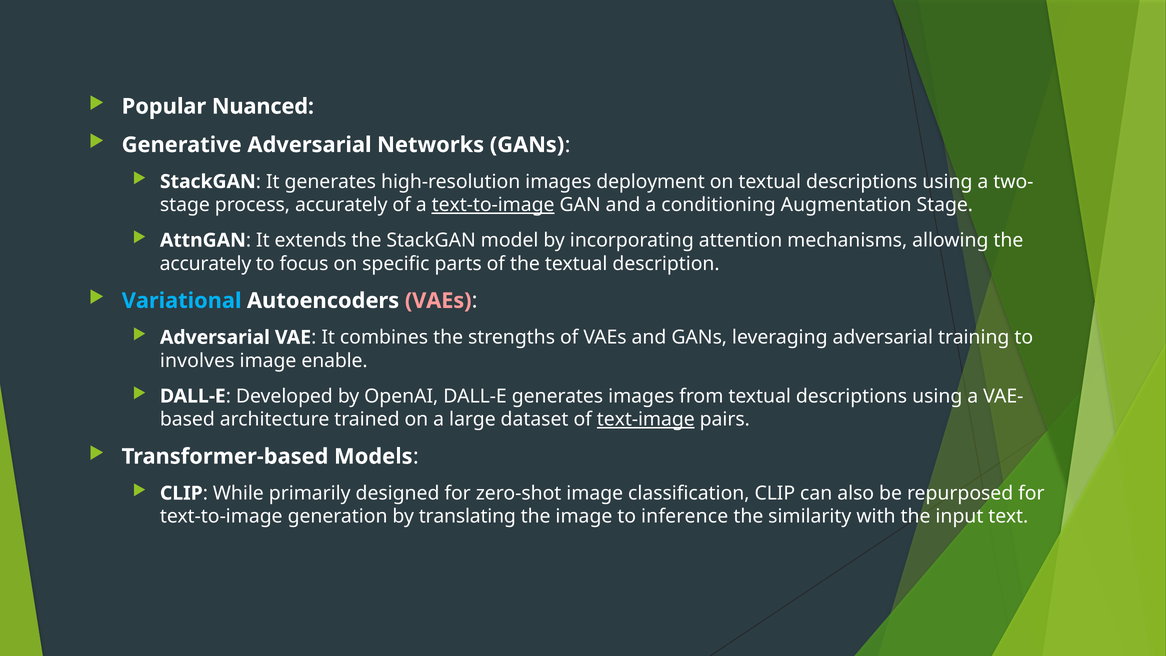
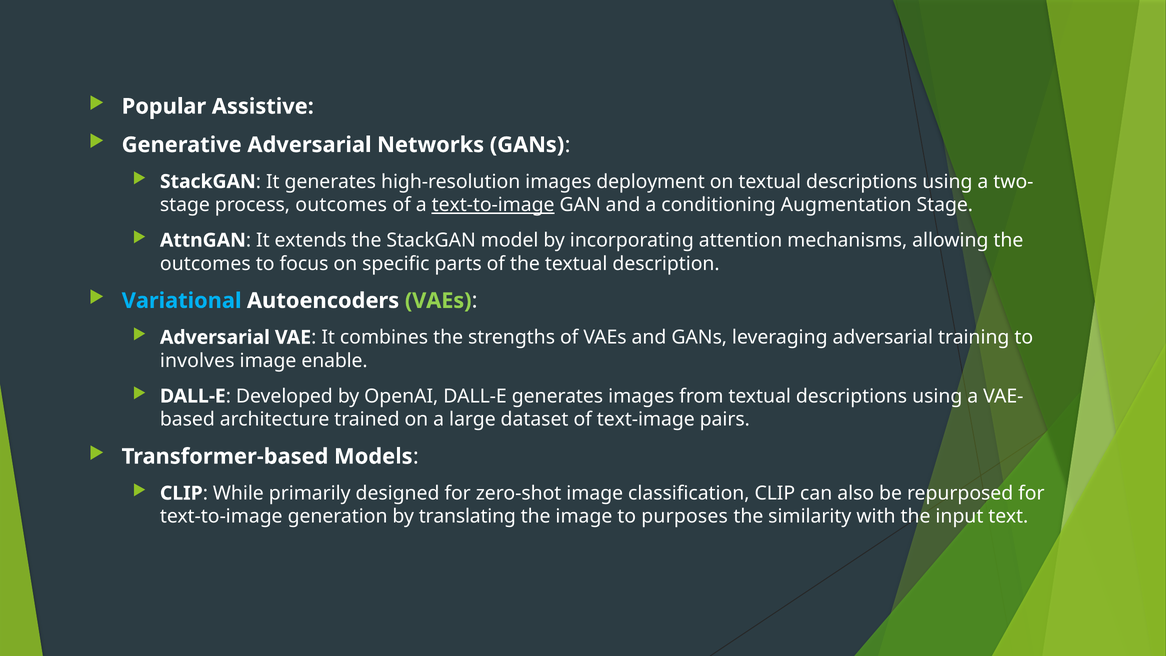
Nuanced: Nuanced -> Assistive
process accurately: accurately -> outcomes
accurately at (206, 264): accurately -> outcomes
VAEs at (438, 301) colour: pink -> light green
text-image underline: present -> none
inference: inference -> purposes
